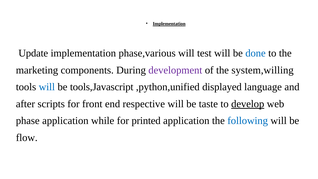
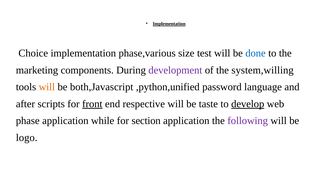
Update: Update -> Choice
phase,various will: will -> size
will at (47, 87) colour: blue -> orange
tools,Javascript: tools,Javascript -> both,Javascript
displayed: displayed -> password
front underline: none -> present
printed: printed -> section
following colour: blue -> purple
flow: flow -> logo
